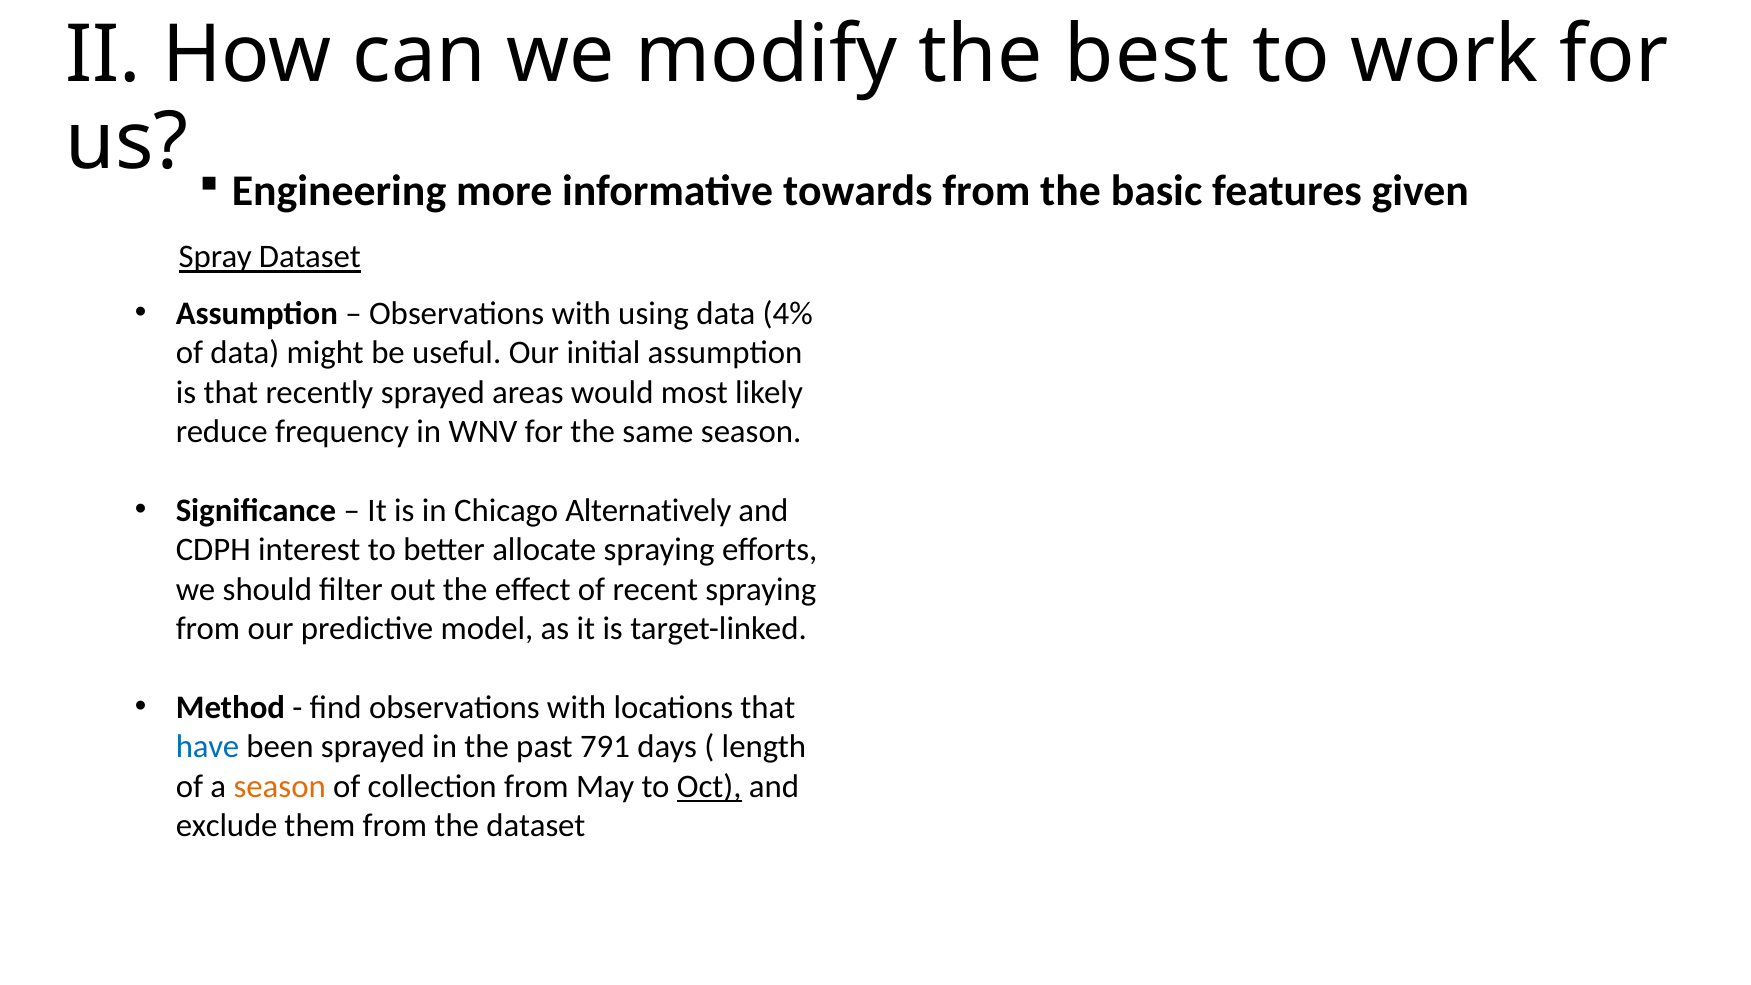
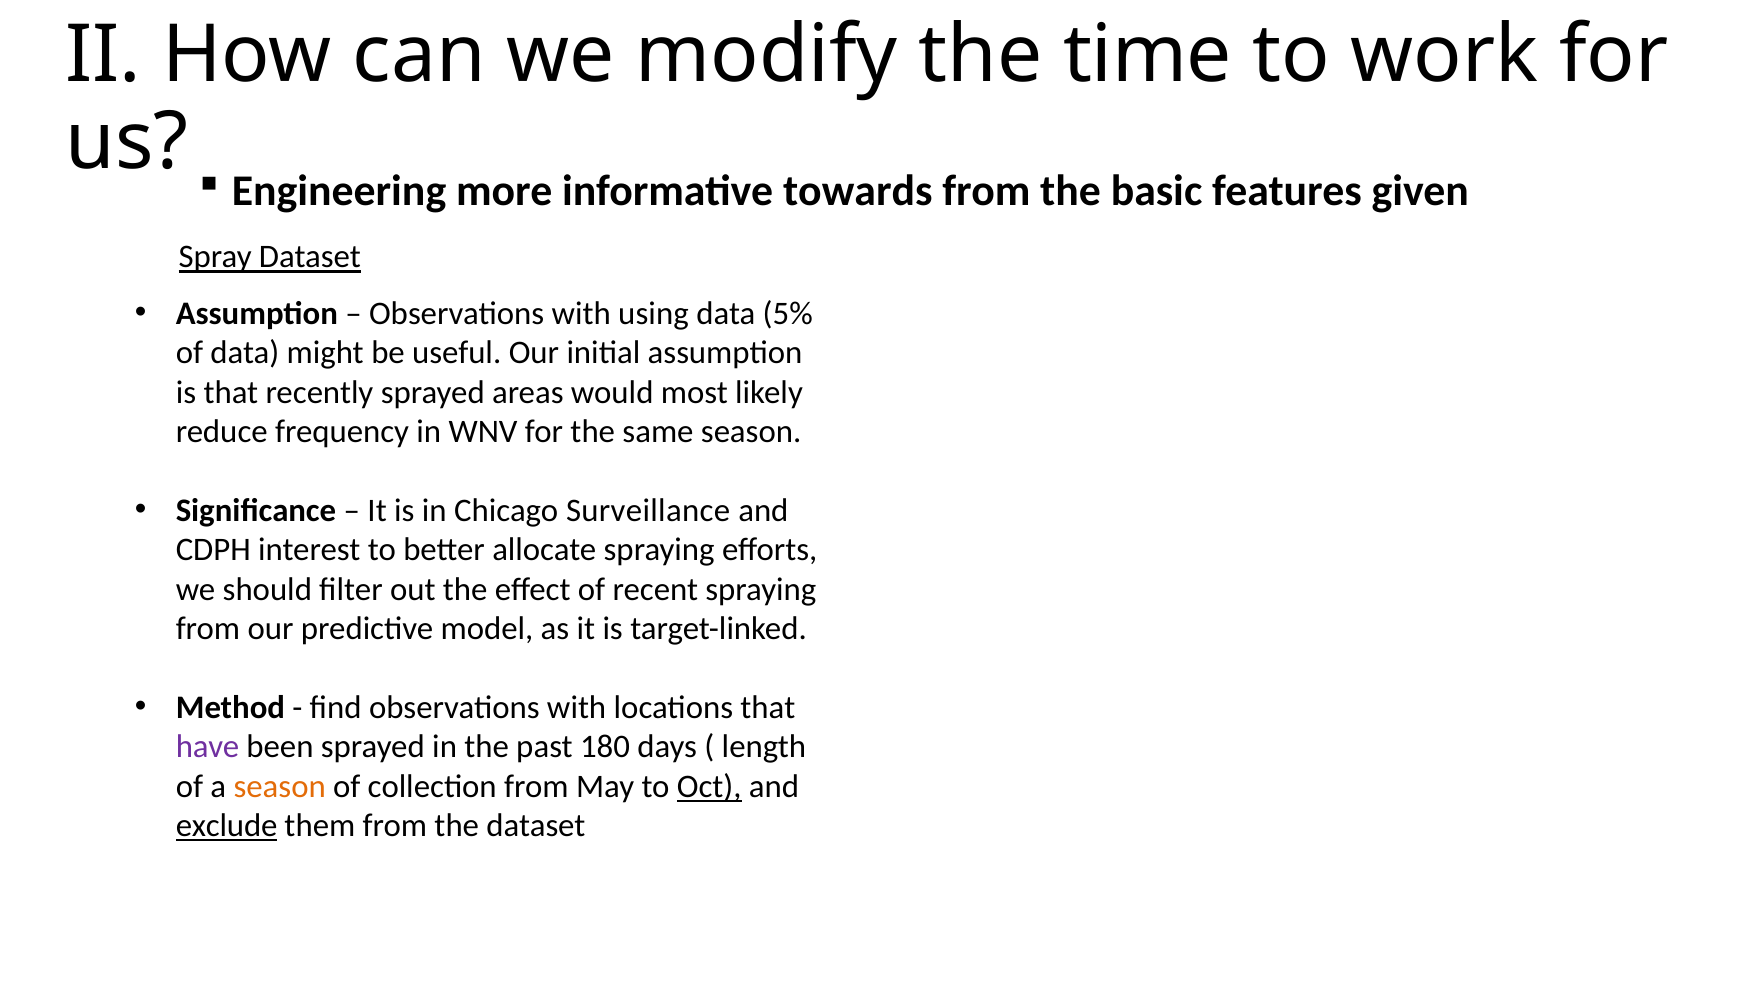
best: best -> time
4%: 4% -> 5%
Alternatively: Alternatively -> Surveillance
have colour: blue -> purple
791: 791 -> 180
exclude underline: none -> present
